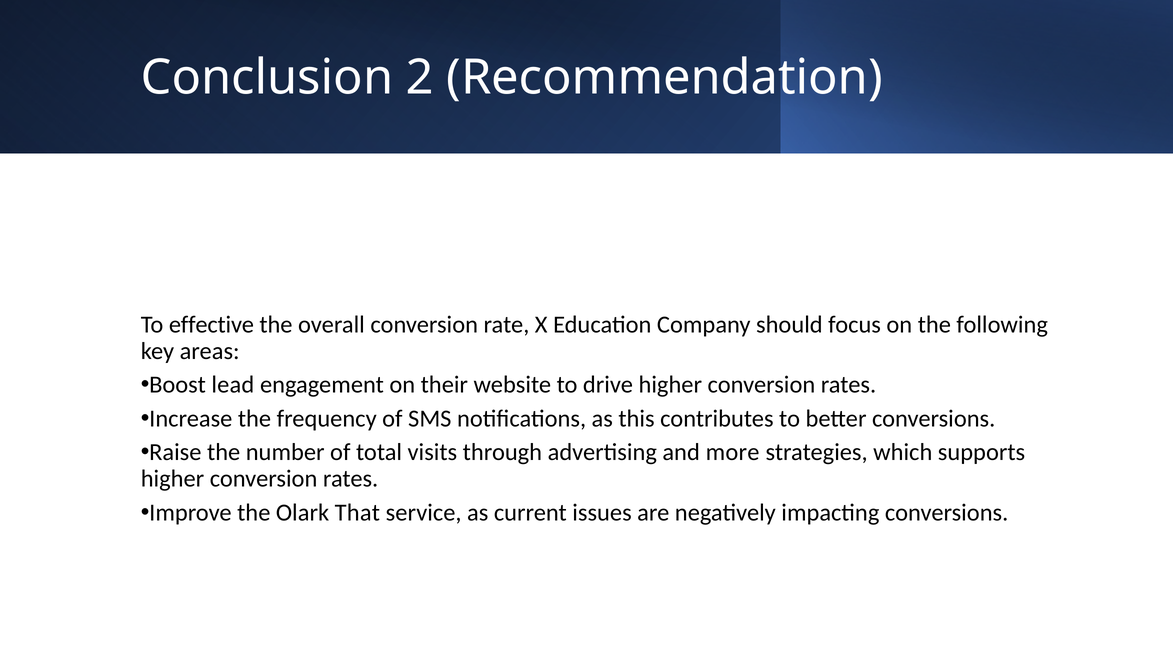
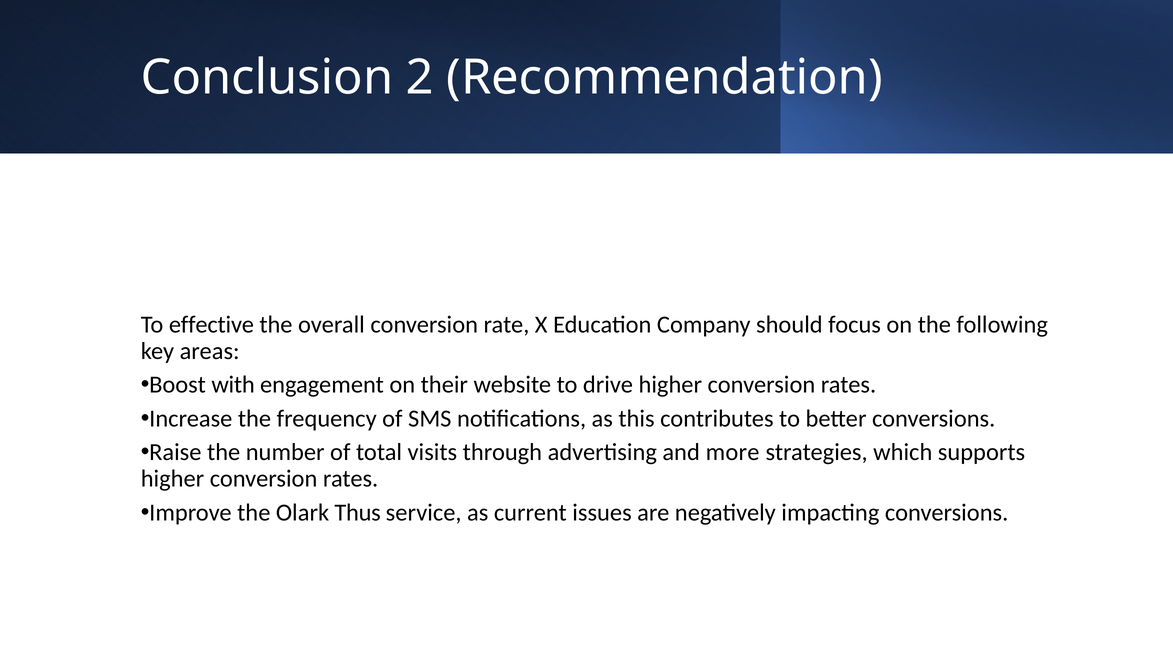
lead: lead -> with
That: That -> Thus
